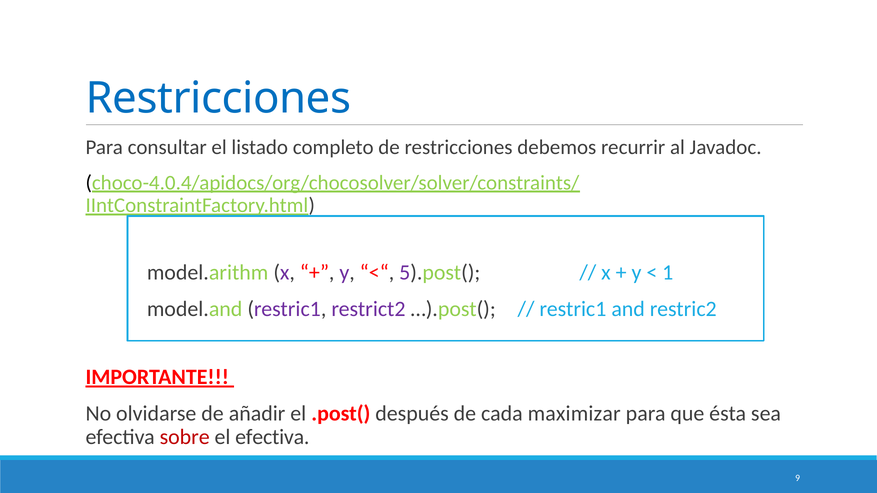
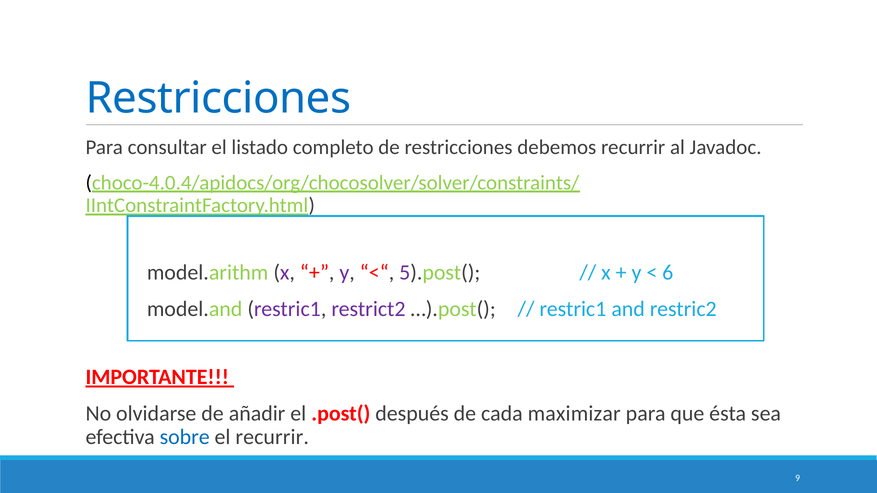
1: 1 -> 6
sobre colour: red -> blue
el efectiva: efectiva -> recurrir
